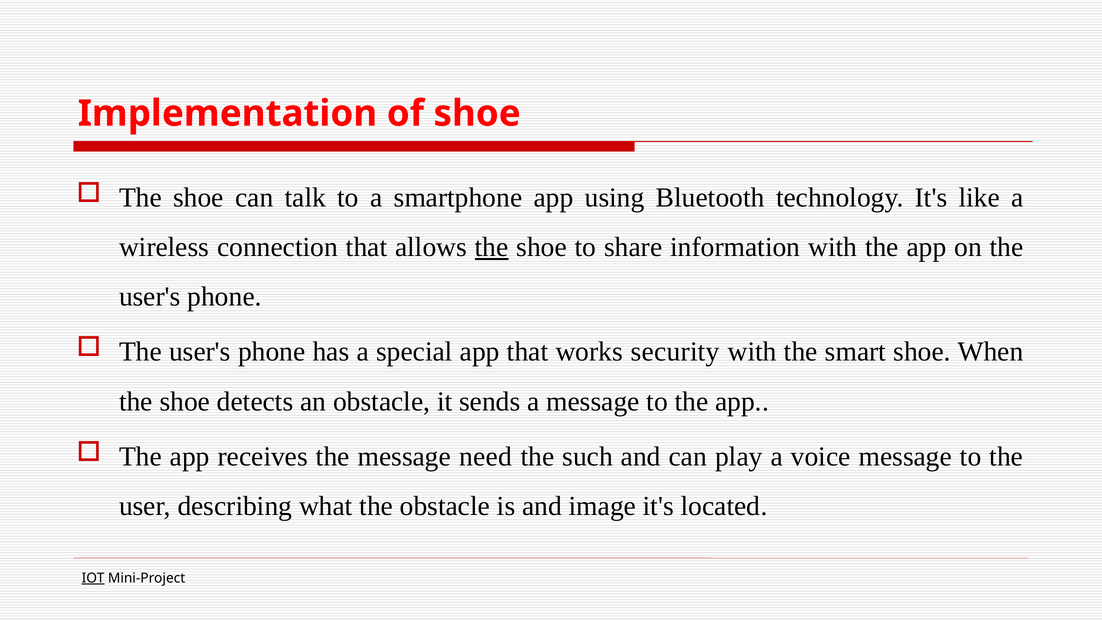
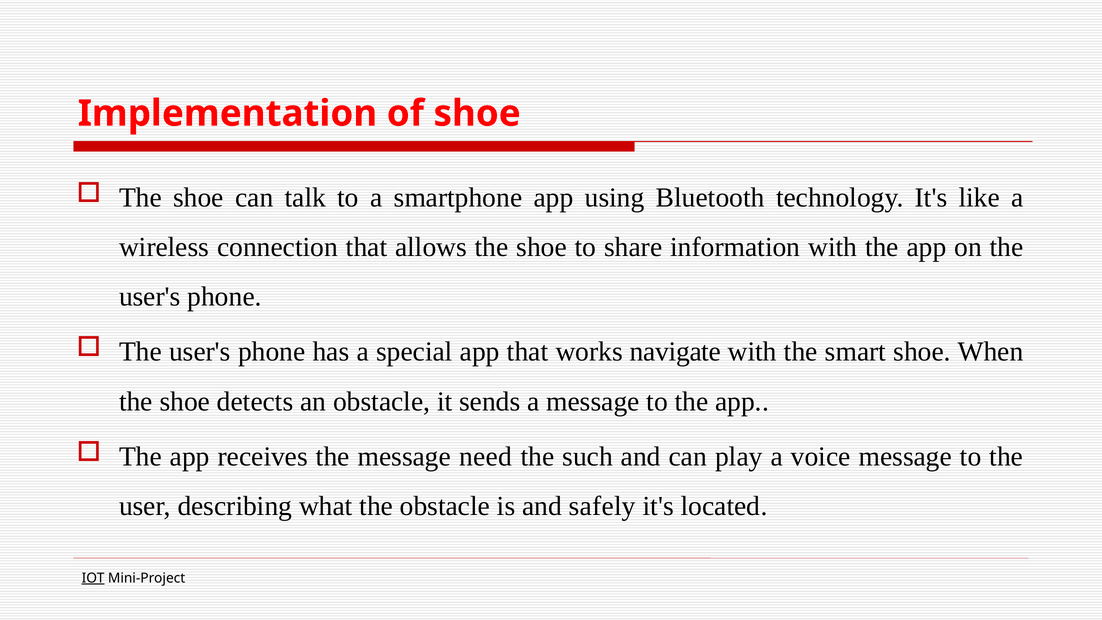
the at (492, 247) underline: present -> none
security: security -> navigate
image: image -> safely
